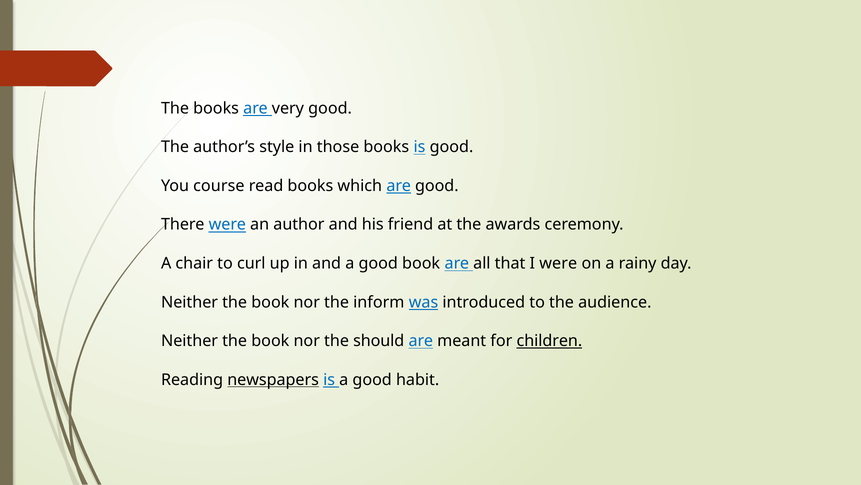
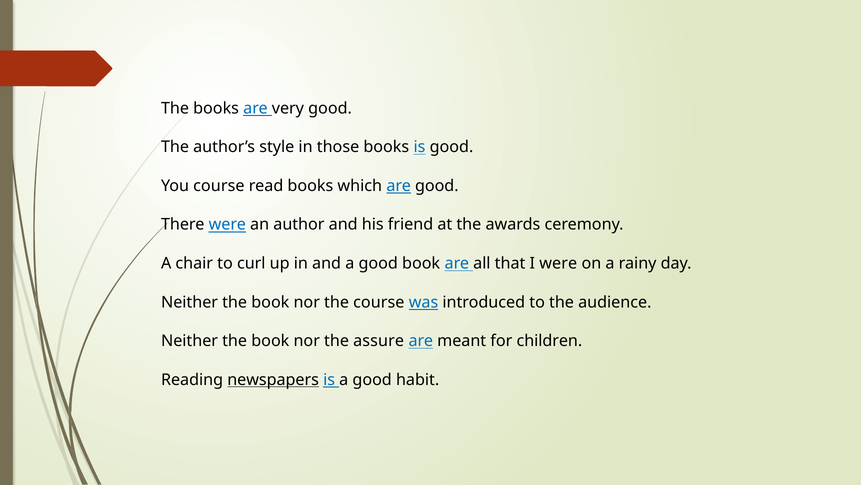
the inform: inform -> course
should: should -> assure
children underline: present -> none
